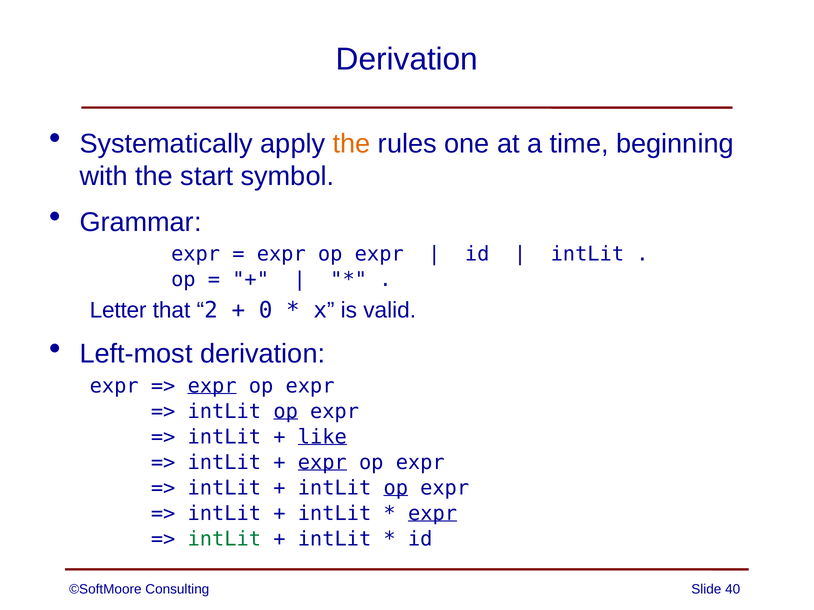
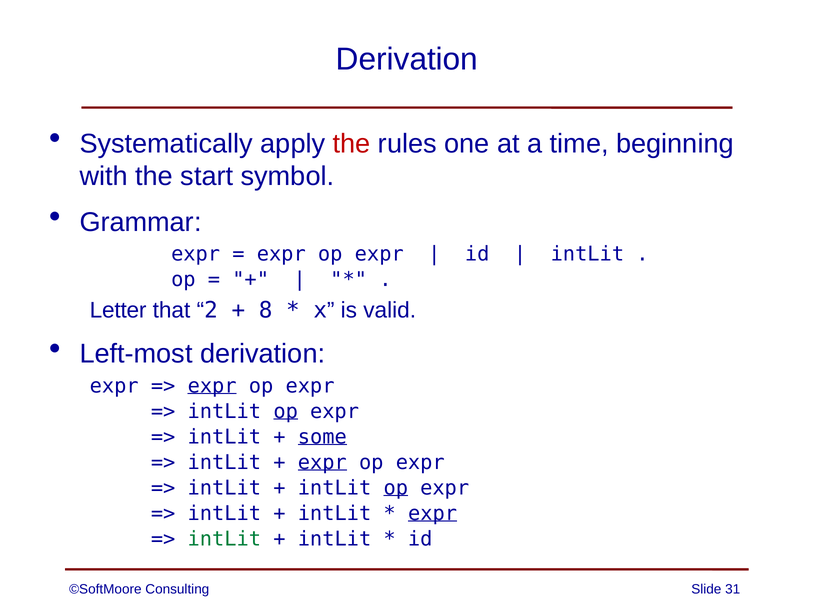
the at (352, 144) colour: orange -> red
0: 0 -> 8
like: like -> some
40: 40 -> 31
